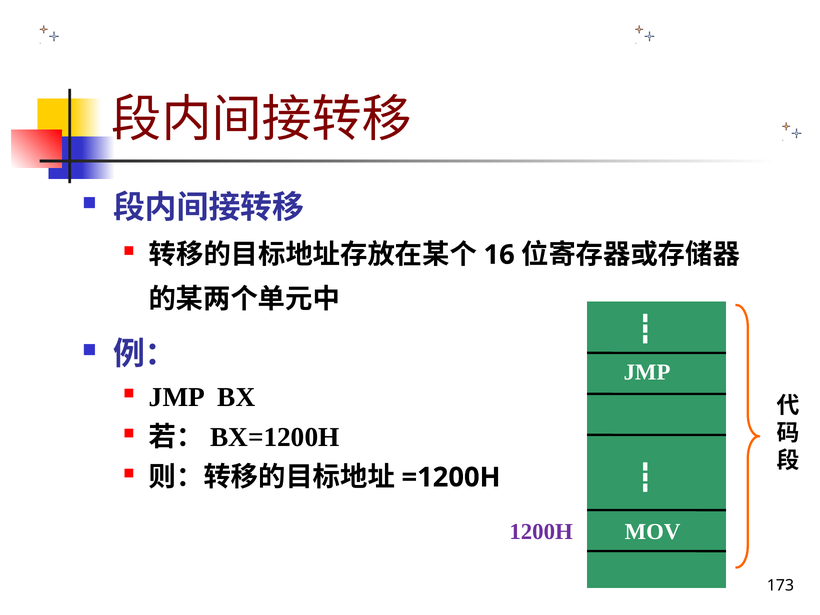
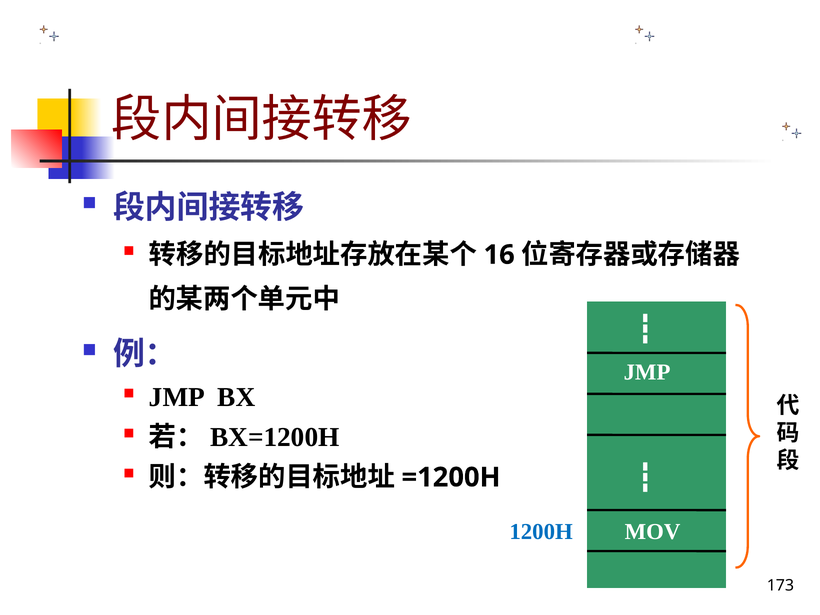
1200H colour: purple -> blue
